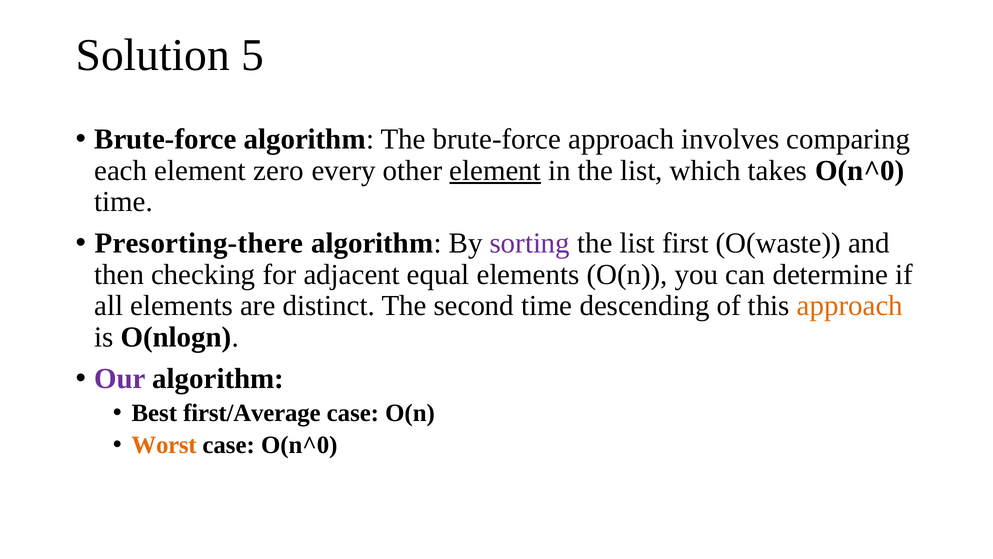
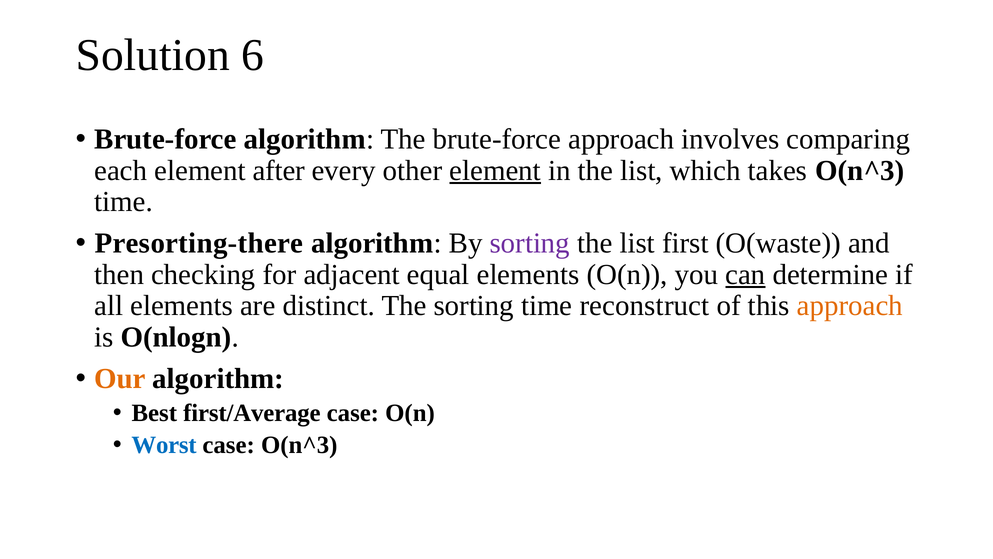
5: 5 -> 6
zero: zero -> after
takes O(n^0: O(n^0 -> O(n^3
can underline: none -> present
The second: second -> sorting
descending: descending -> reconstruct
Our colour: purple -> orange
Worst colour: orange -> blue
case O(n^0: O(n^0 -> O(n^3
